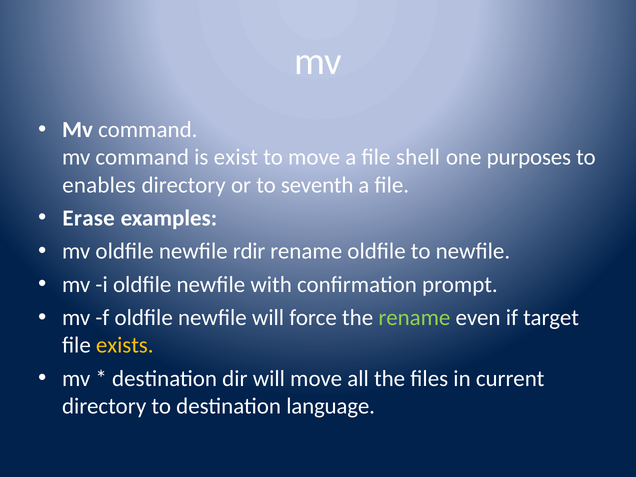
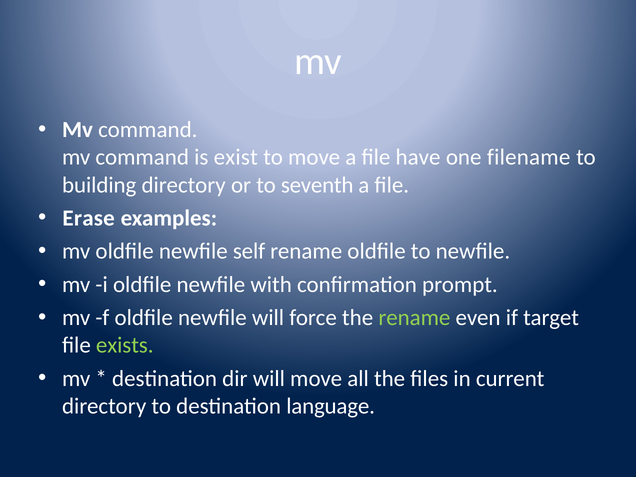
shell: shell -> have
purposes: purposes -> filename
enables: enables -> building
rdir: rdir -> self
exists colour: yellow -> light green
